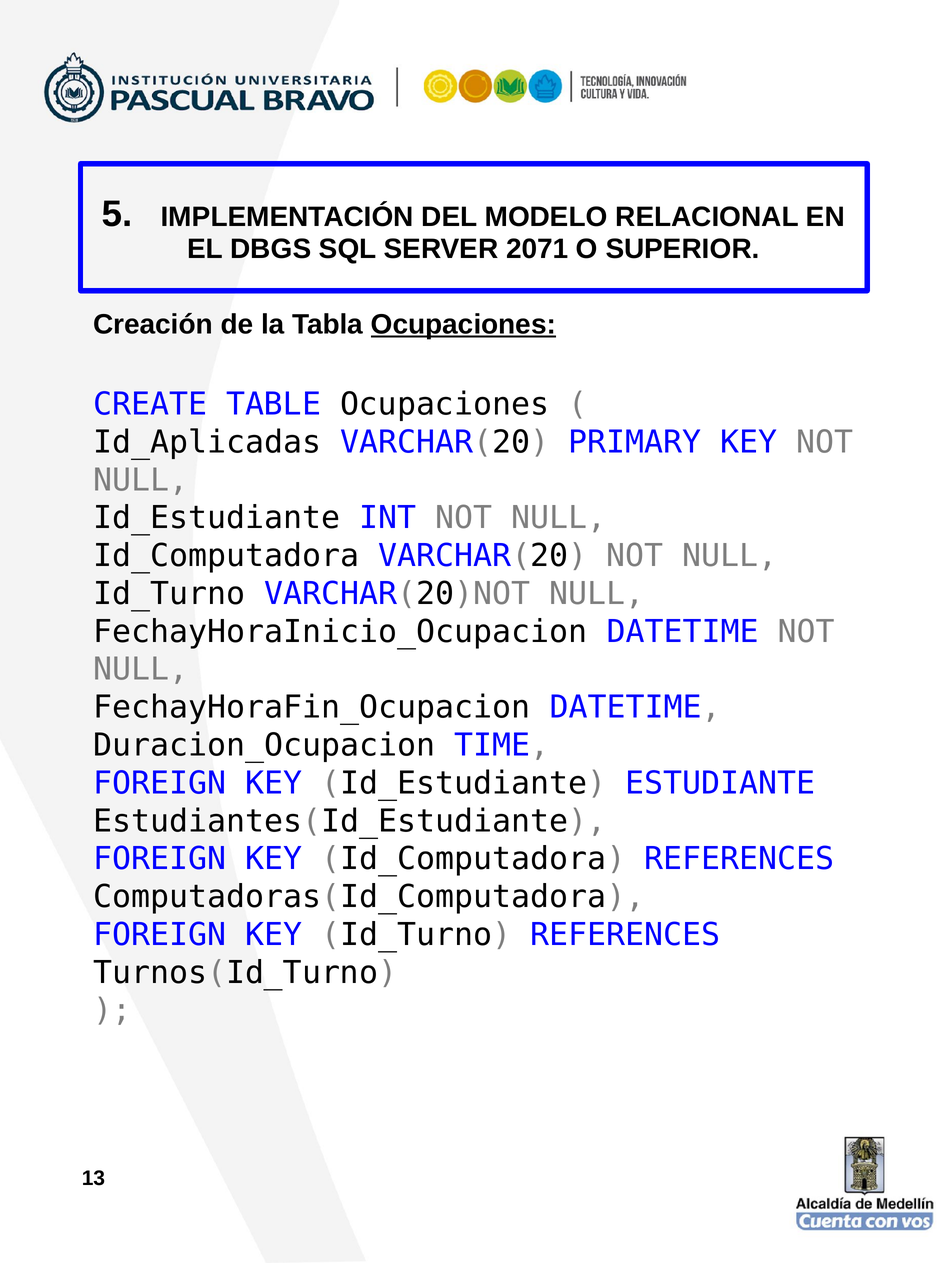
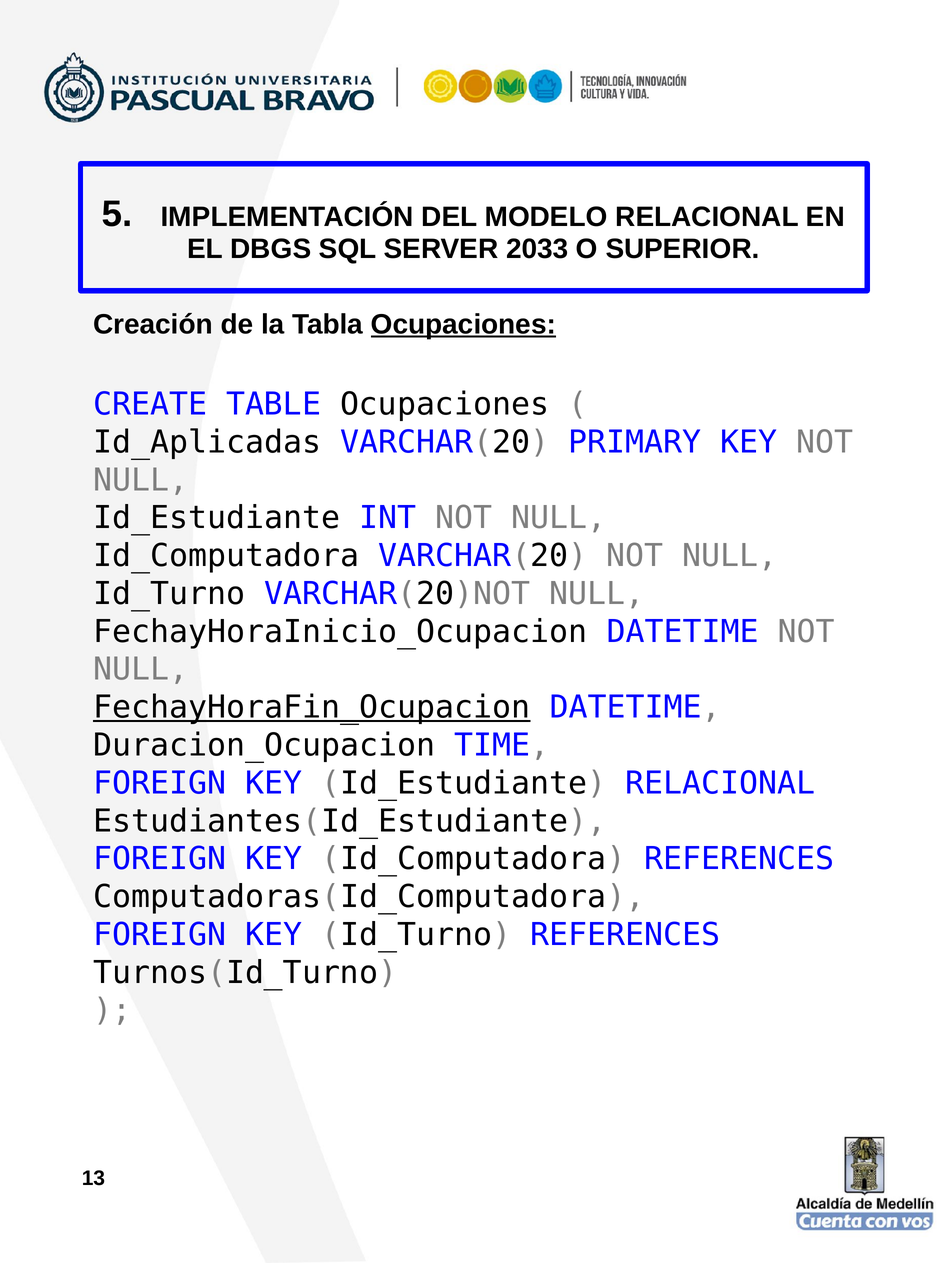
2071: 2071 -> 2033
FechayHoraFin_Ocupacion underline: none -> present
Id_Estudiante ESTUDIANTE: ESTUDIANTE -> RELACIONAL
